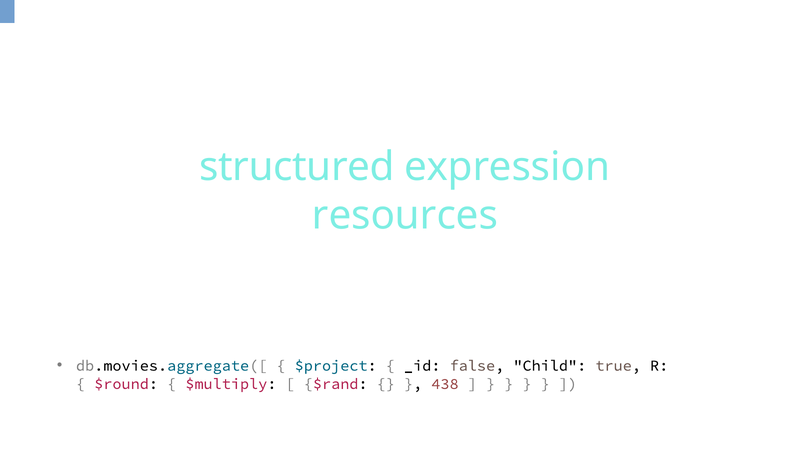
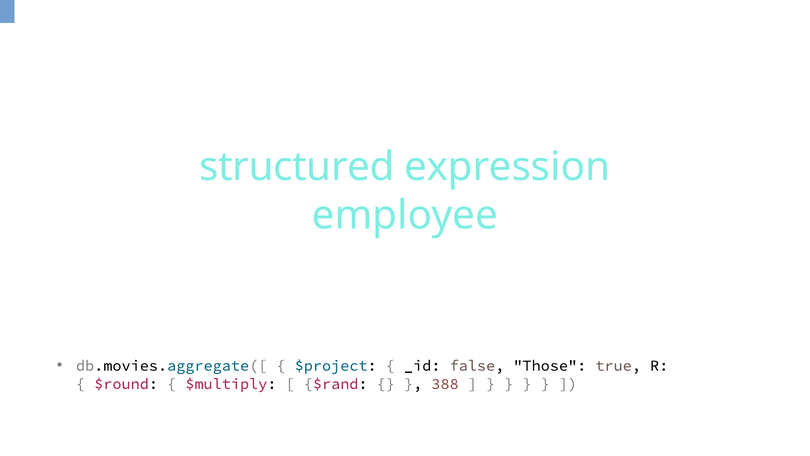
resources: resources -> employee
Child: Child -> Those
438: 438 -> 388
